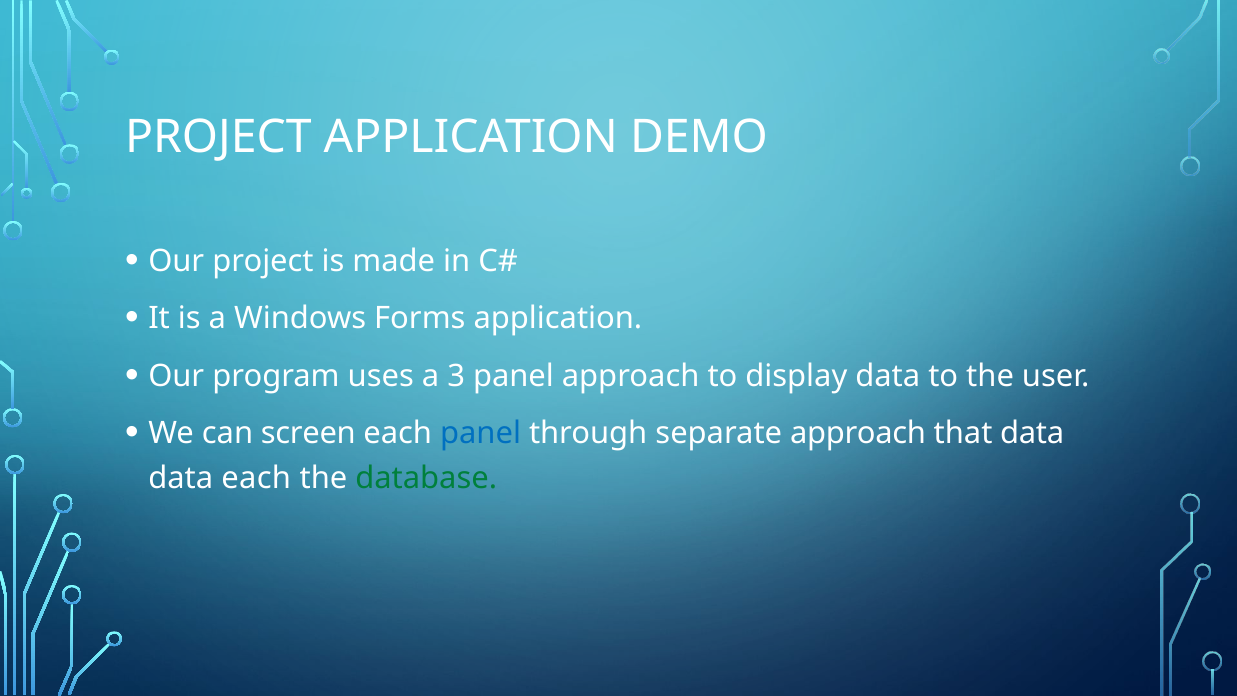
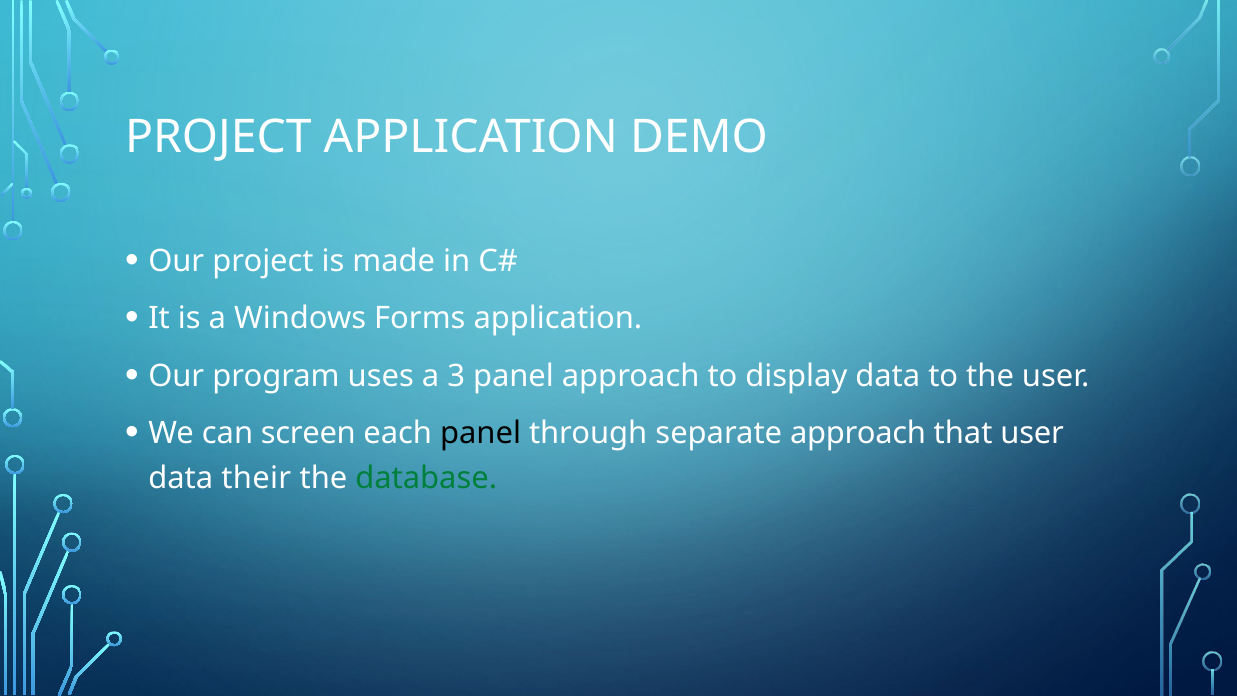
panel at (481, 433) colour: blue -> black
that data: data -> user
data each: each -> their
